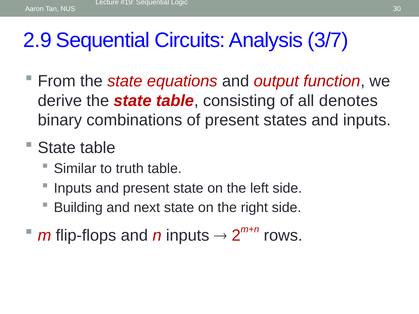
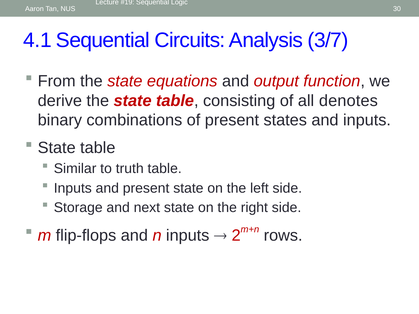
2.9: 2.9 -> 4.1
Building: Building -> Storage
